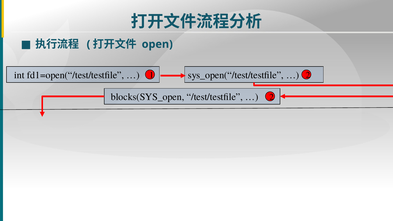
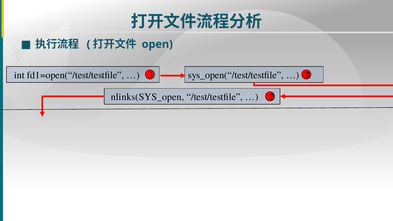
blocks(SYS_open: blocks(SYS_open -> nlinks(SYS_open
